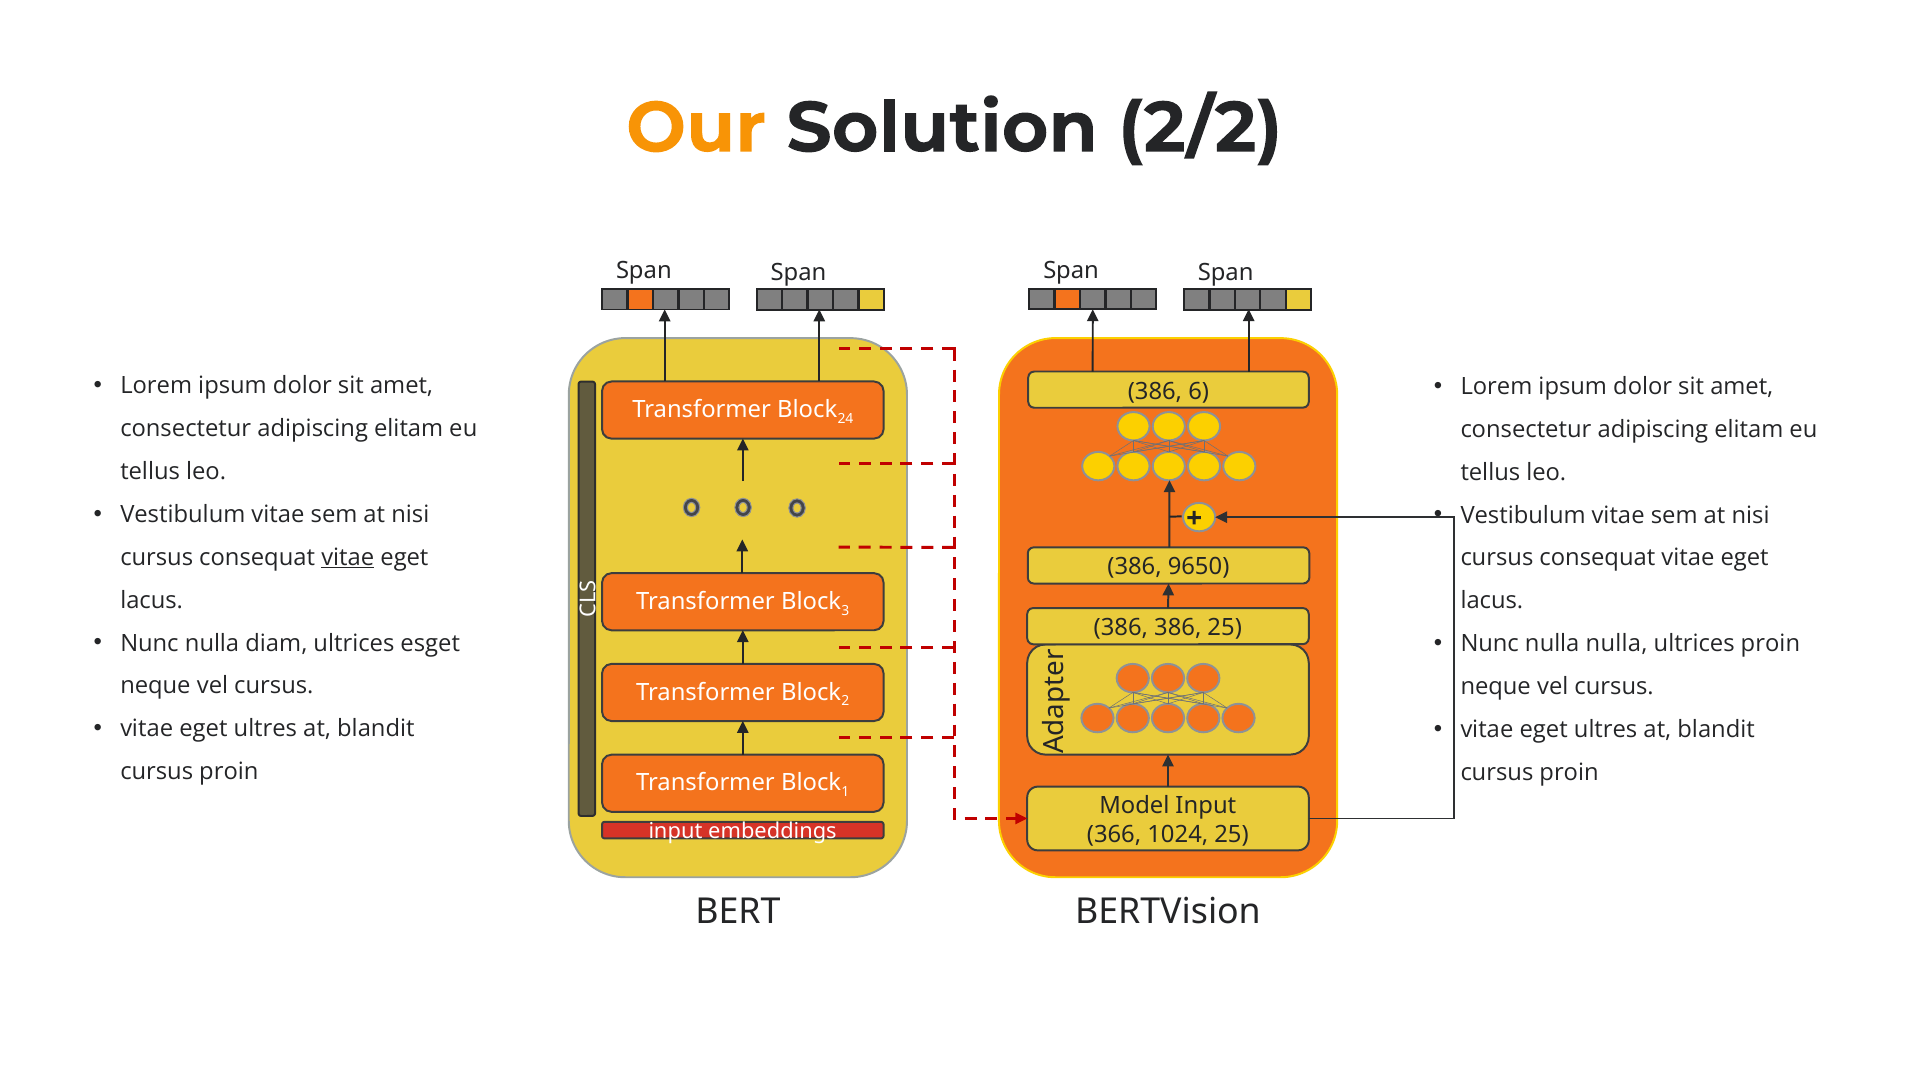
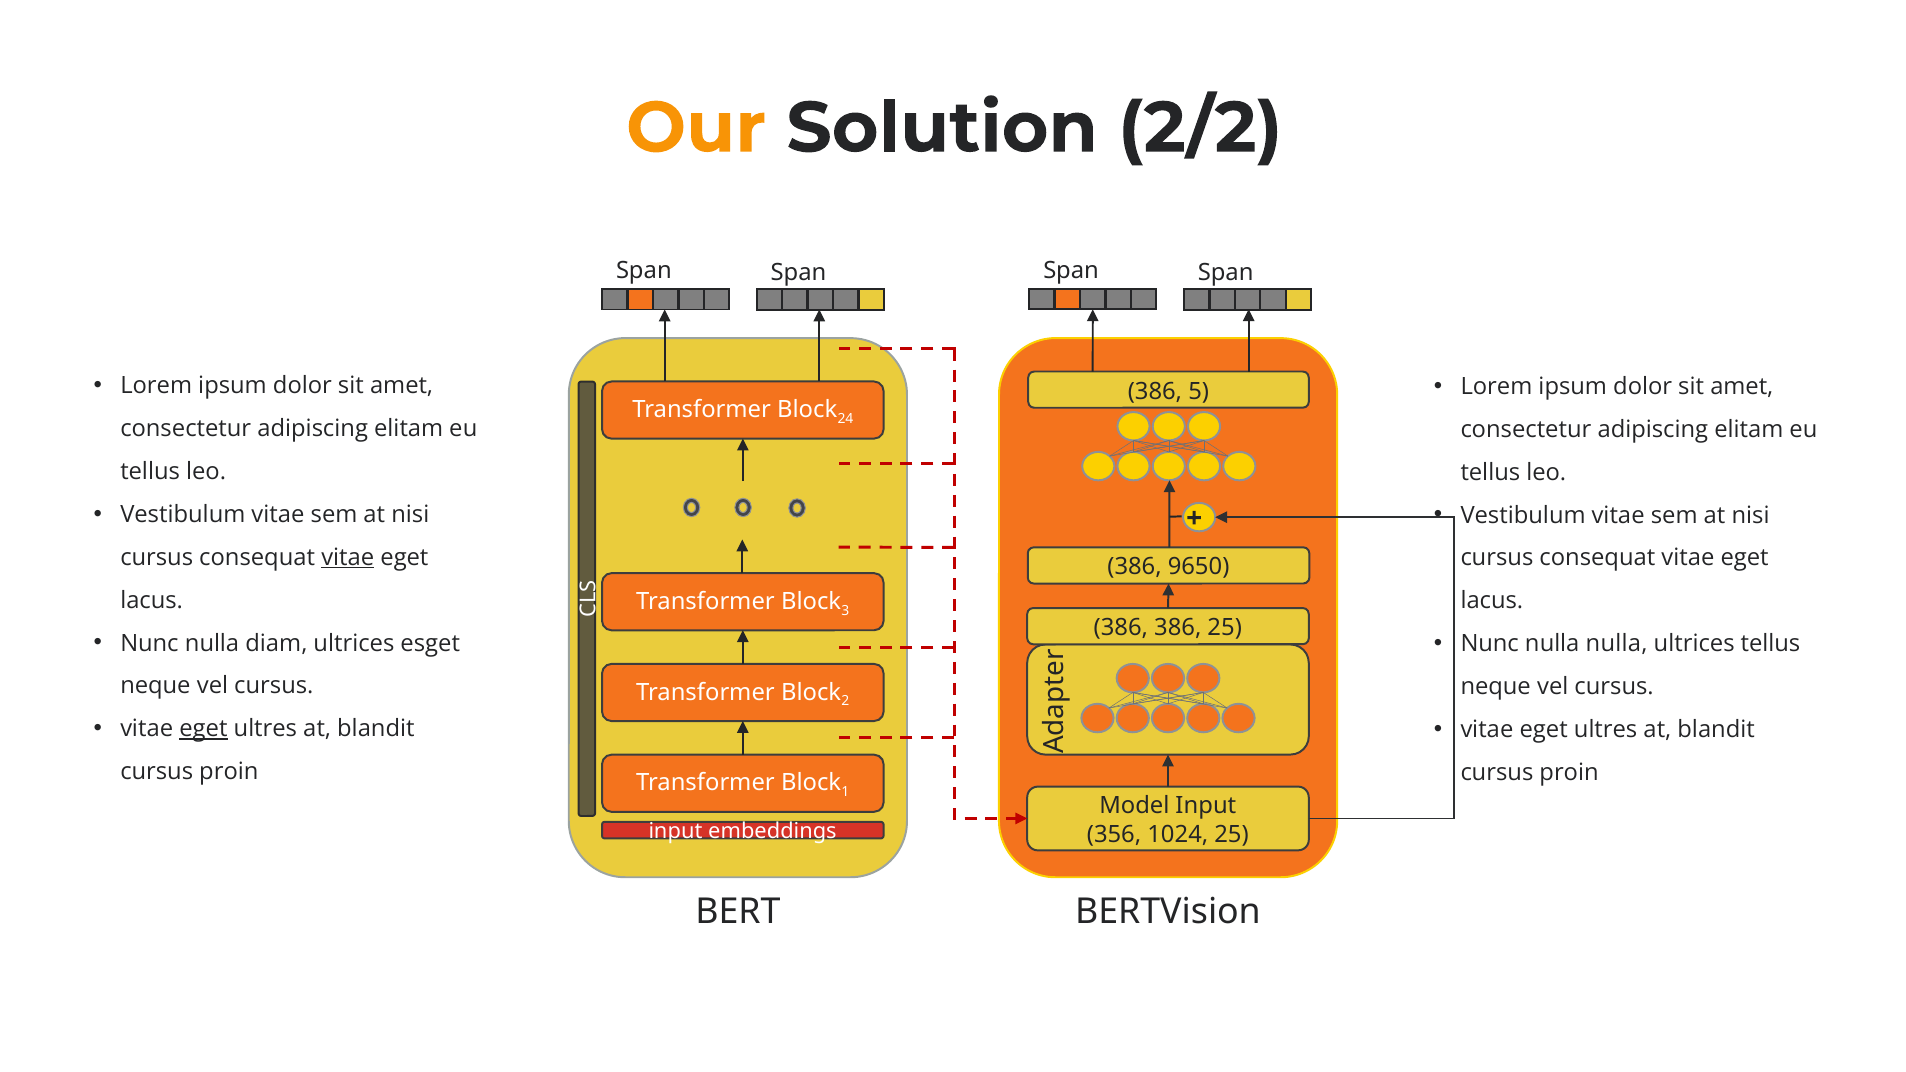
6: 6 -> 5
ultrices proin: proin -> tellus
eget at (203, 729) underline: none -> present
366: 366 -> 356
